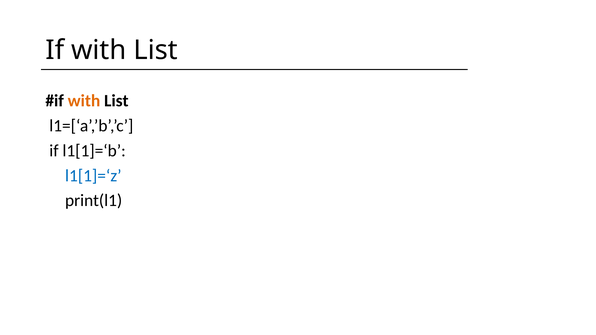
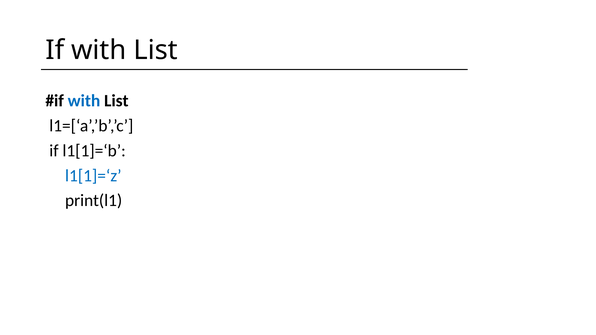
with at (84, 101) colour: orange -> blue
